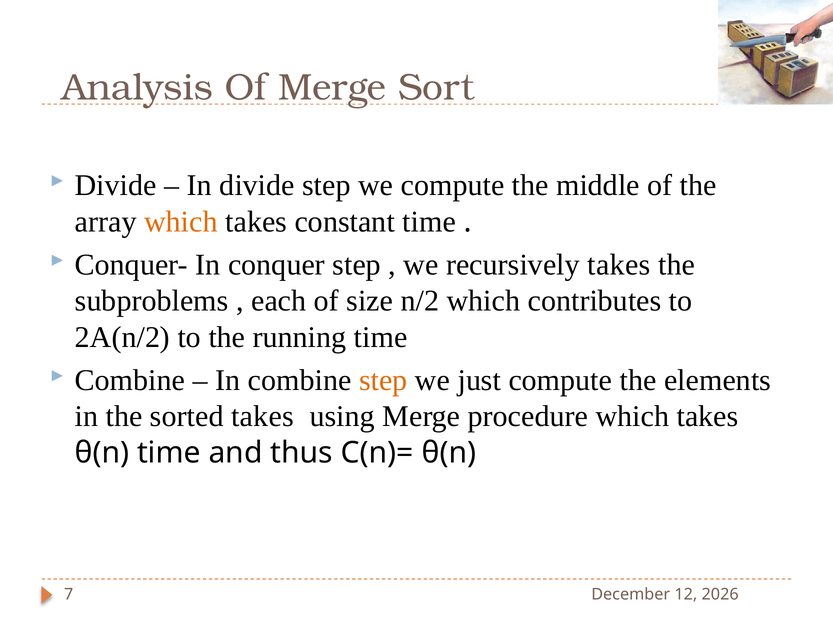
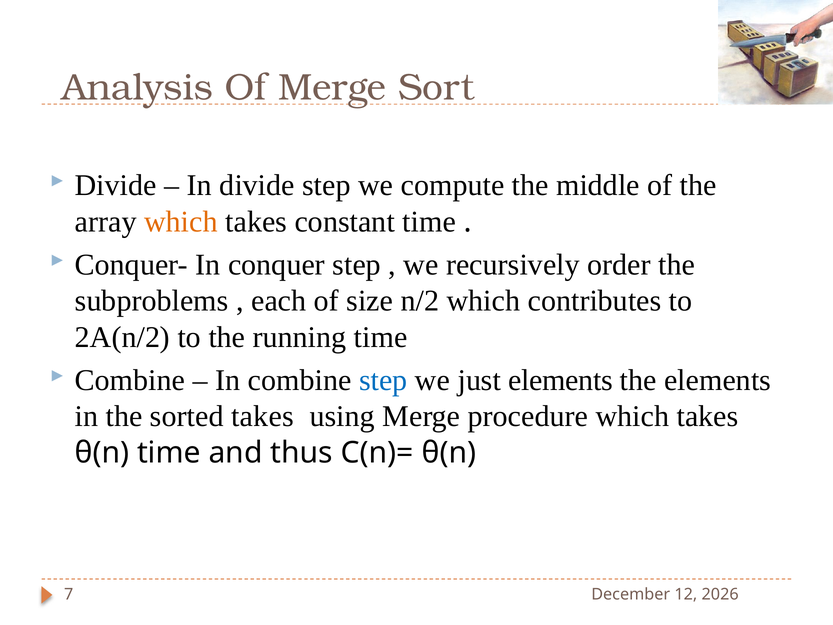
recursively takes: takes -> order
step at (383, 380) colour: orange -> blue
just compute: compute -> elements
